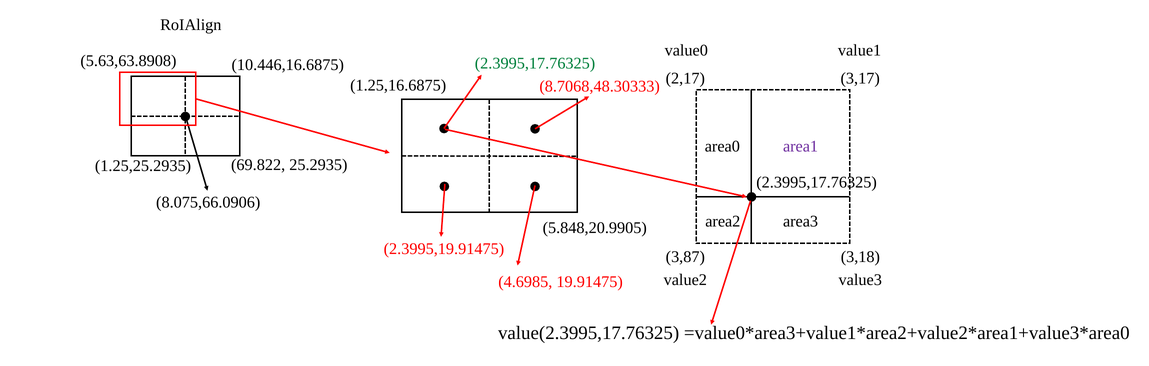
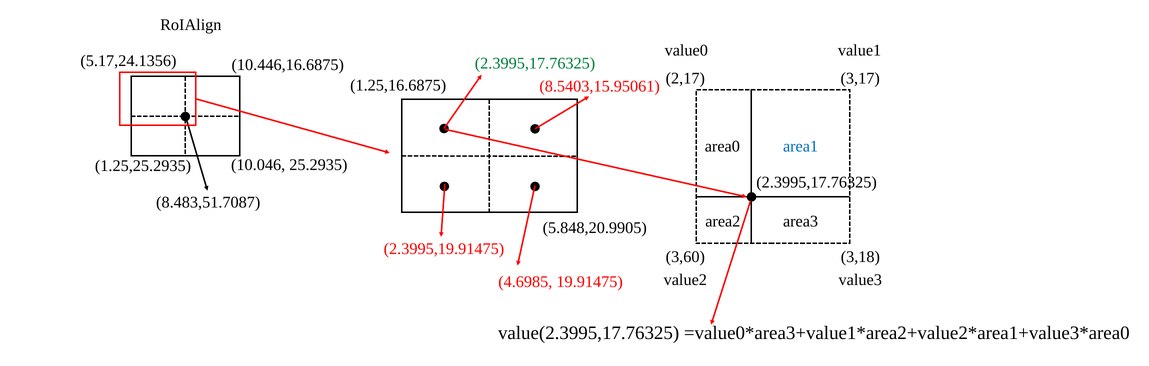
5.63,63.8908: 5.63,63.8908 -> 5.17,24.1356
8.7068,48.30333: 8.7068,48.30333 -> 8.5403,15.95061
area1 colour: purple -> blue
69.822: 69.822 -> 10.046
8.075,66.0906: 8.075,66.0906 -> 8.483,51.7087
3,87: 3,87 -> 3,60
